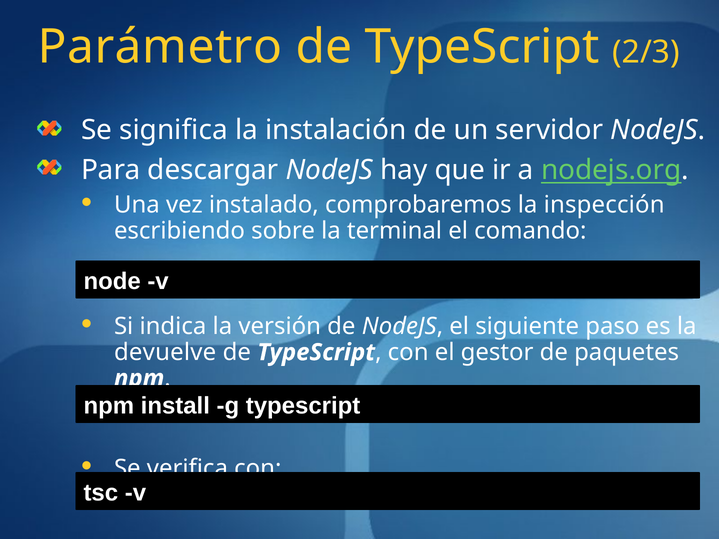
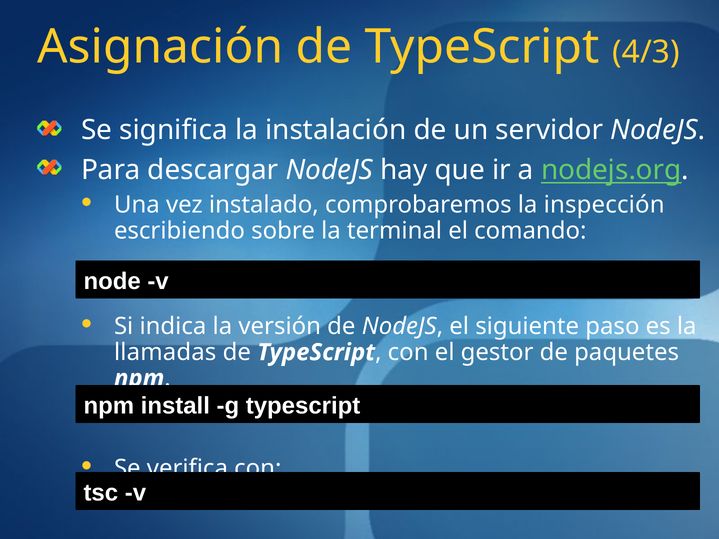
Parámetro: Parámetro -> Asignación
2/3: 2/3 -> 4/3
devuelve: devuelve -> llamadas
